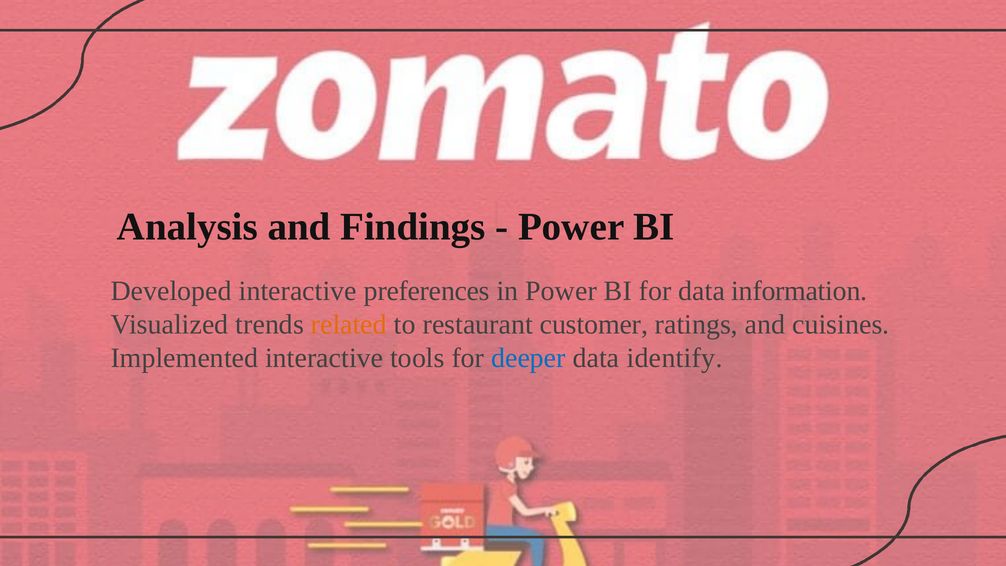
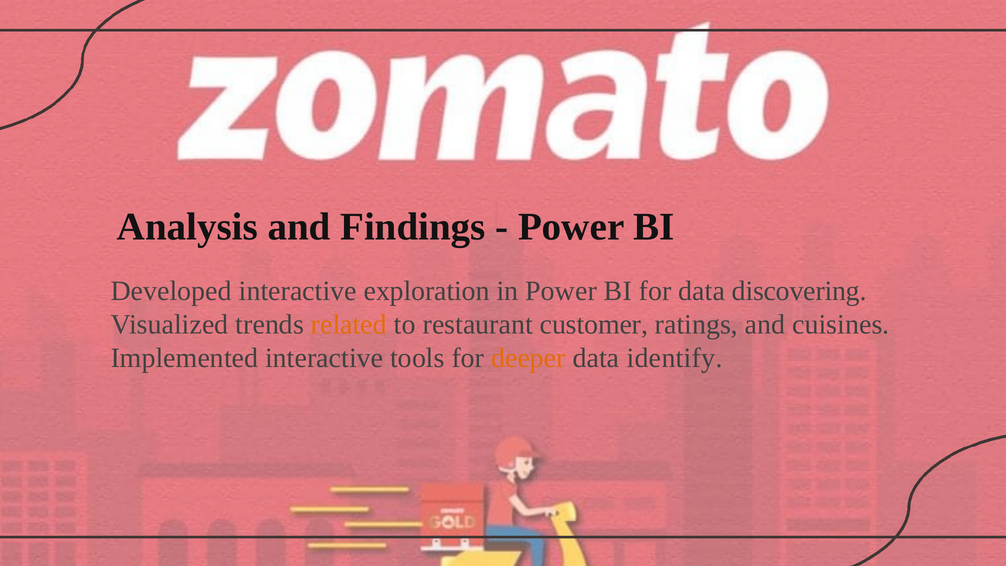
preferences: preferences -> exploration
information: information -> discovering
deeper colour: blue -> orange
